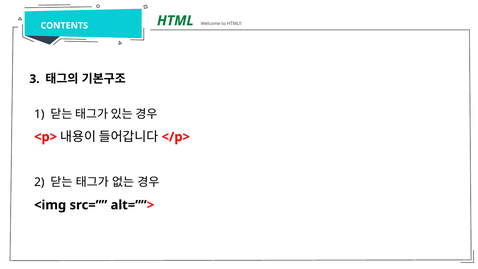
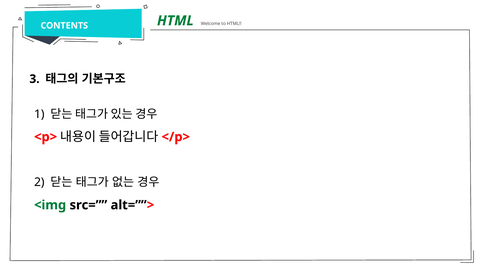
<img colour: black -> green
